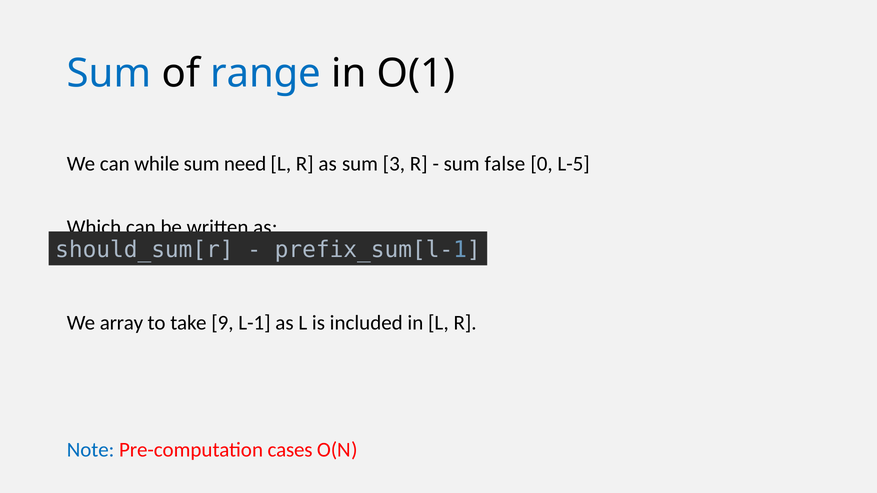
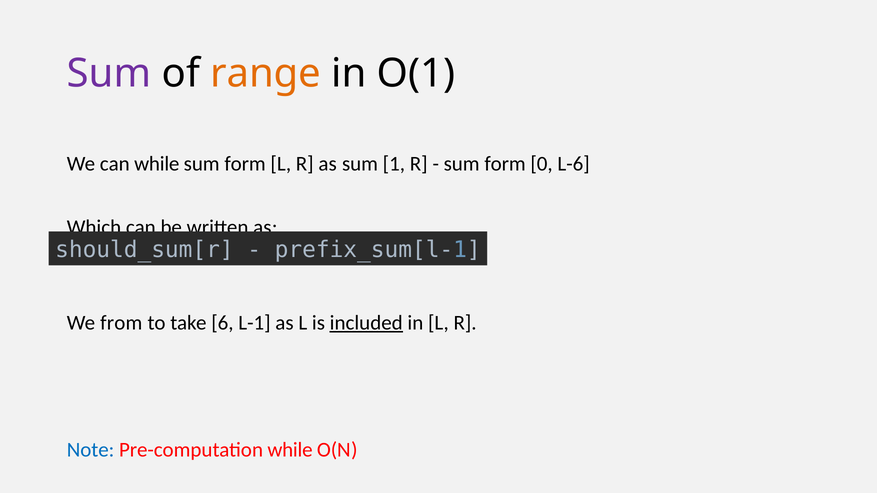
Sum at (109, 74) colour: blue -> purple
range colour: blue -> orange
need at (245, 164): need -> form
3: 3 -> 1
false at (505, 164): false -> form
L-5: L-5 -> L-6
array: array -> from
9: 9 -> 6
included underline: none -> present
Pre-computation cases: cases -> while
